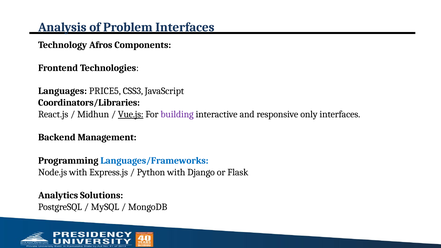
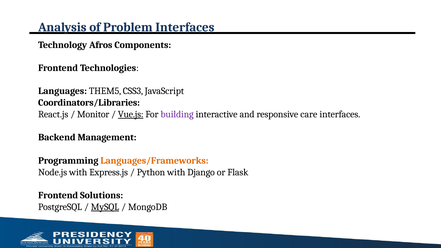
PRICE5: PRICE5 -> THEM5
Midhun: Midhun -> Monitor
only: only -> care
Languages/Frameworks colour: blue -> orange
Analytics at (58, 195): Analytics -> Frontend
MySQL underline: none -> present
